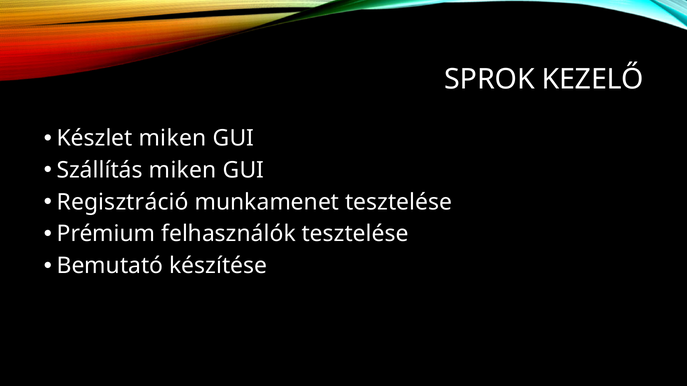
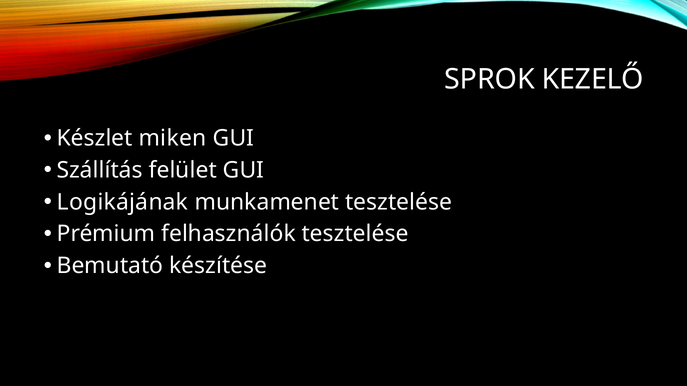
Szállítás miken: miken -> felület
Regisztráció: Regisztráció -> Logikájának
